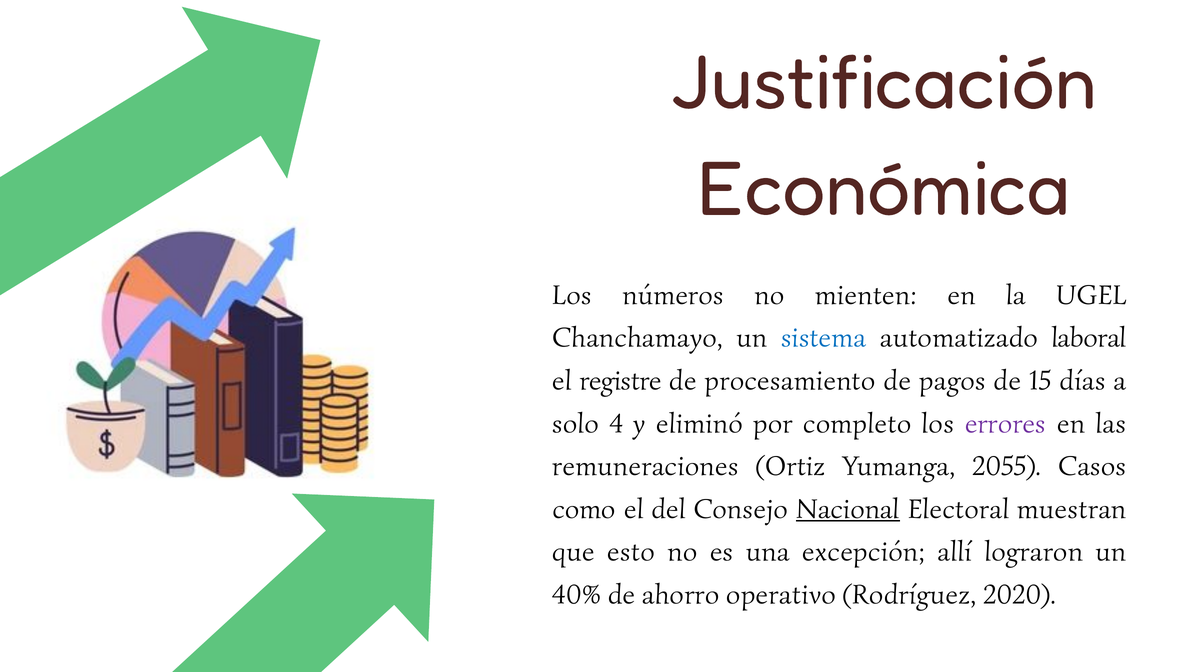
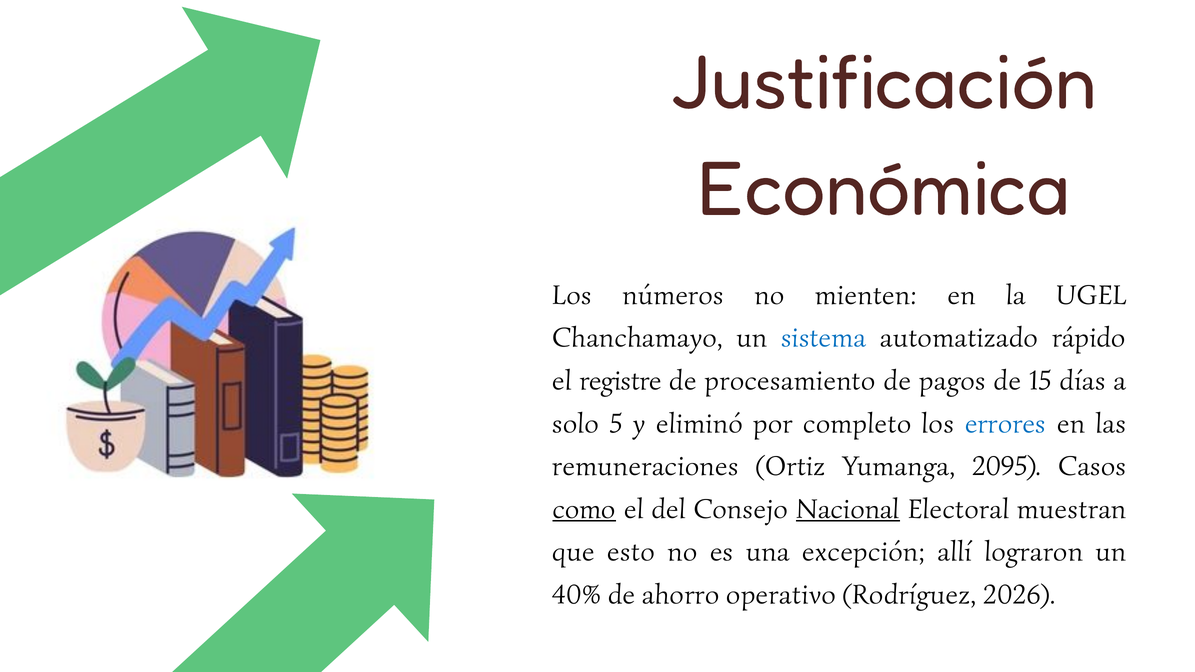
laboral: laboral -> rápido
4: 4 -> 5
errores colour: purple -> blue
2055: 2055 -> 2095
como underline: none -> present
2020: 2020 -> 2026
